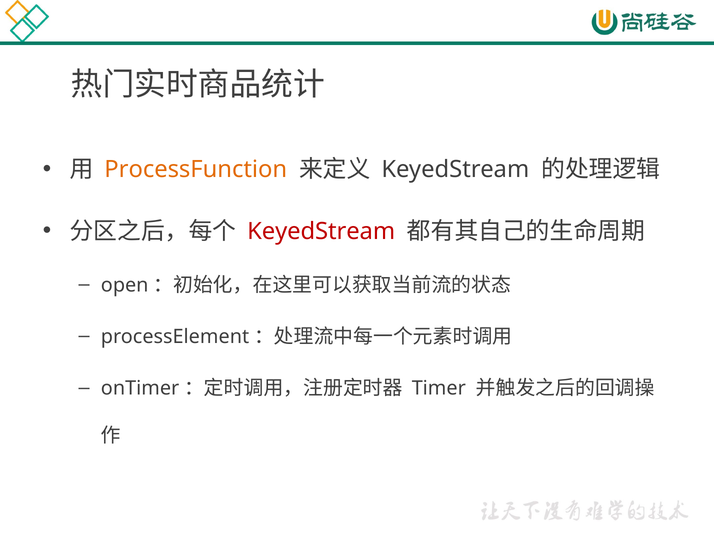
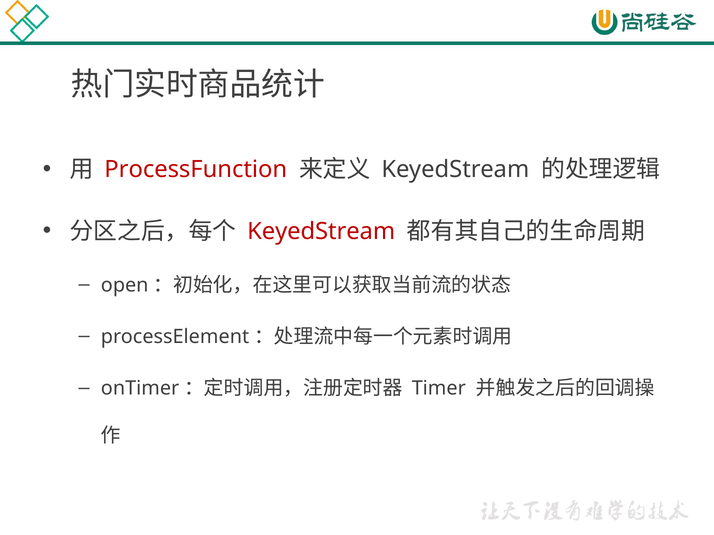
ProcessFunction colour: orange -> red
